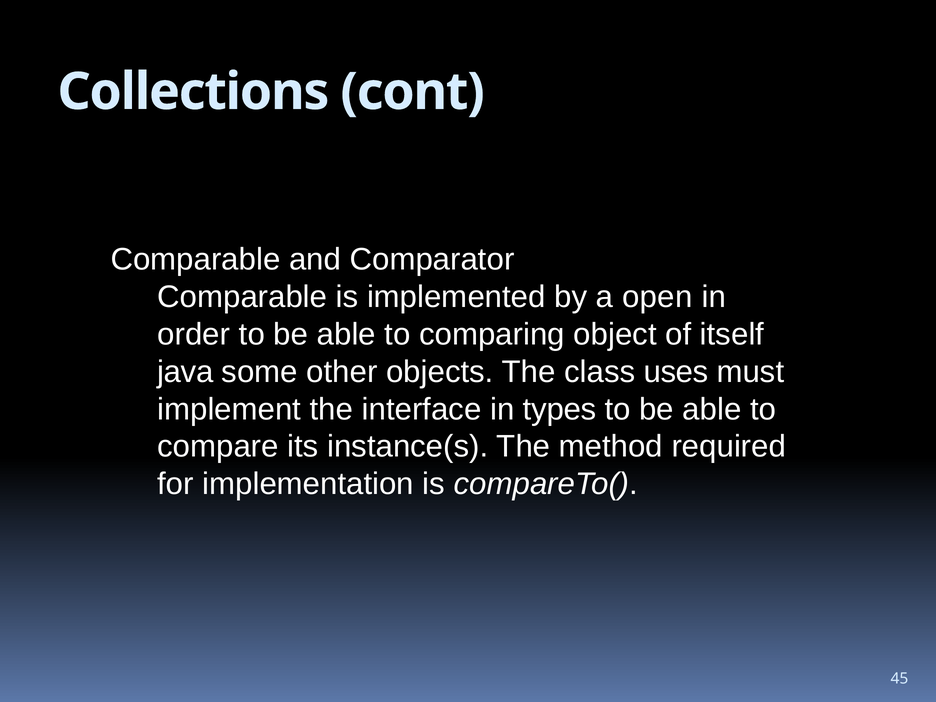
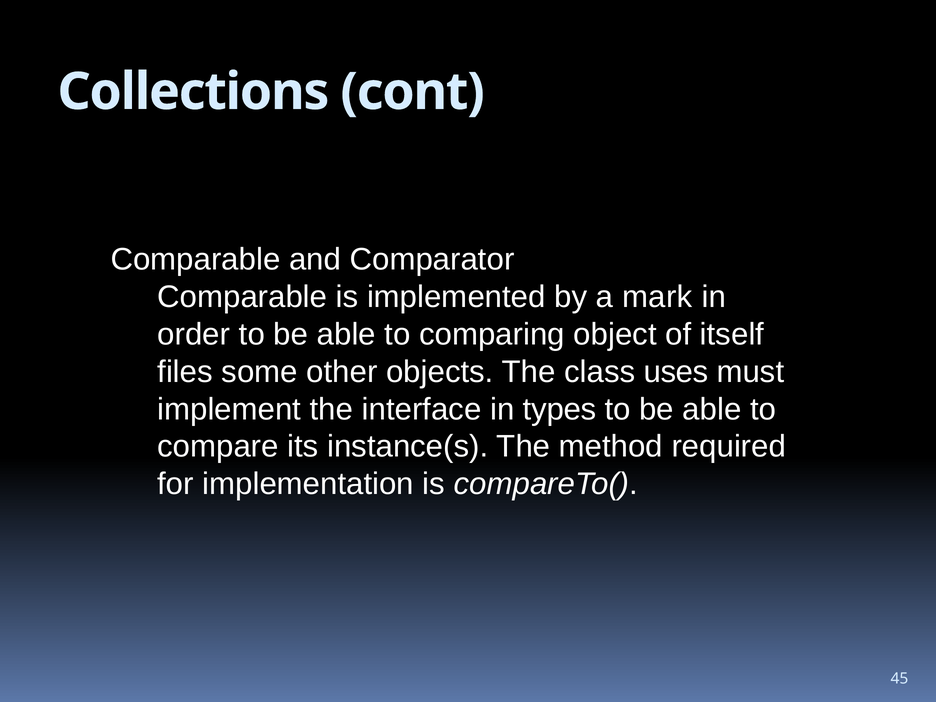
open: open -> mark
java: java -> files
